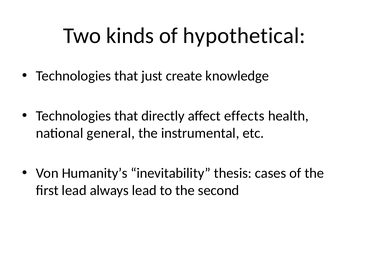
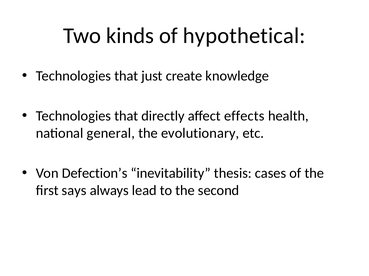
instrumental: instrumental -> evolutionary
Humanity’s: Humanity’s -> Defection’s
first lead: lead -> says
